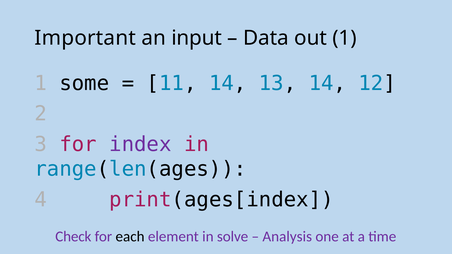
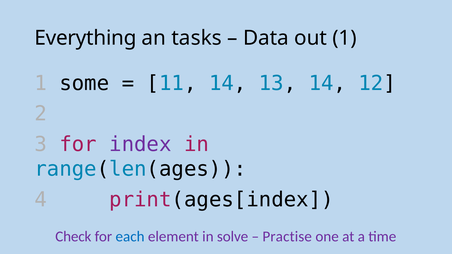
Important: Important -> Everything
input: input -> tasks
each colour: black -> blue
Analysis: Analysis -> Practise
